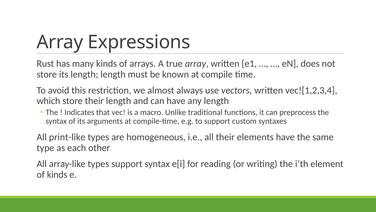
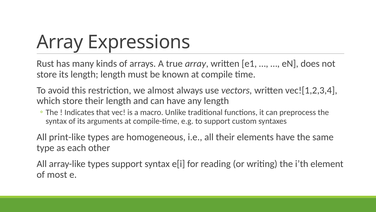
of kinds: kinds -> most
